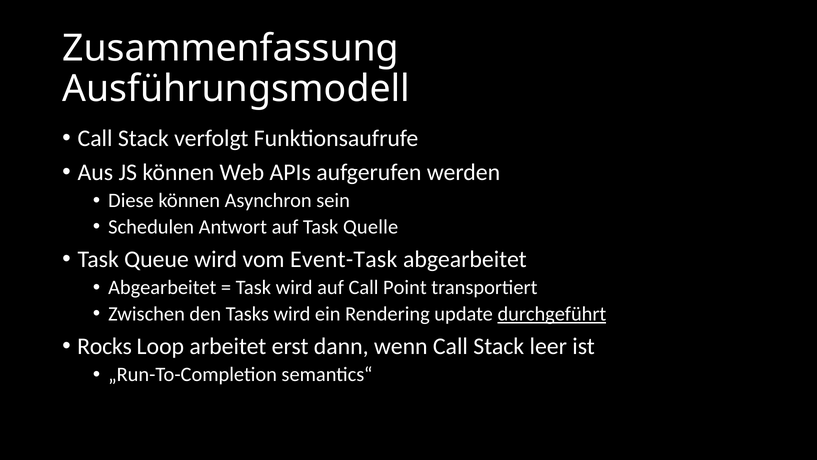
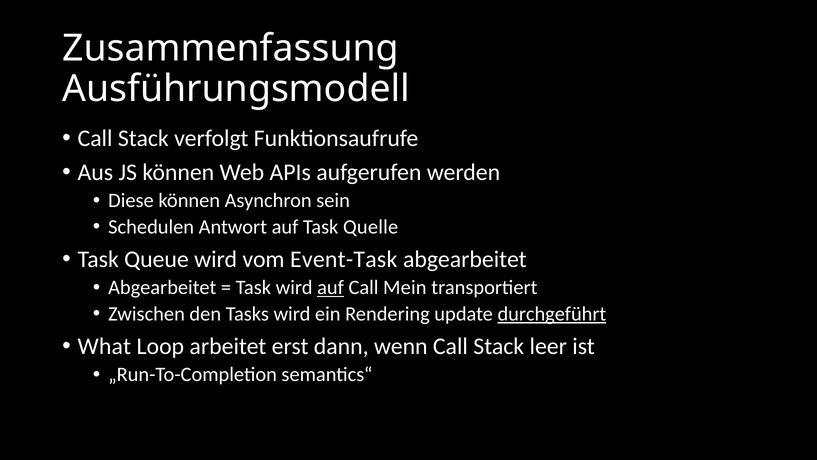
auf at (331, 287) underline: none -> present
Point: Point -> Mein
Rocks: Rocks -> What
